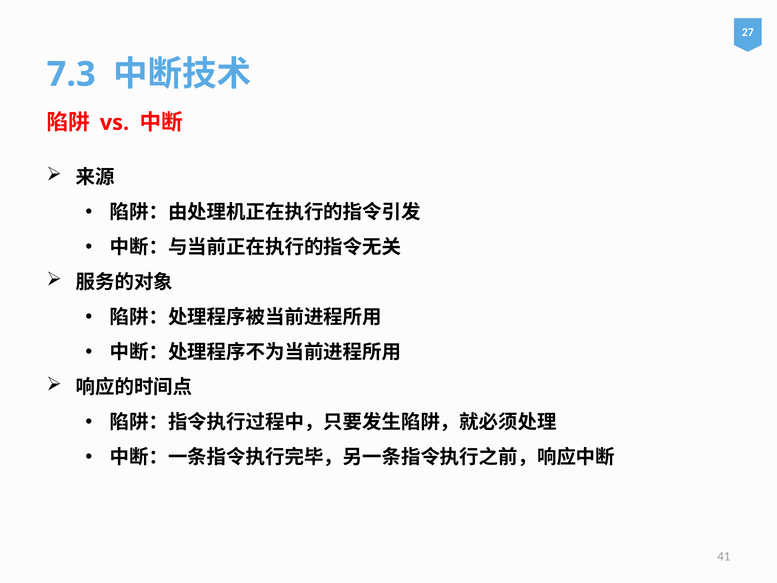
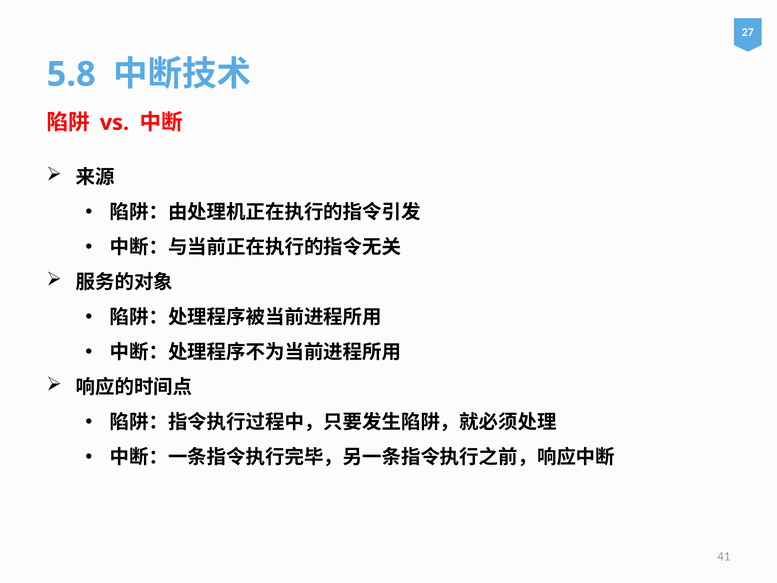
7.3: 7.3 -> 5.8
